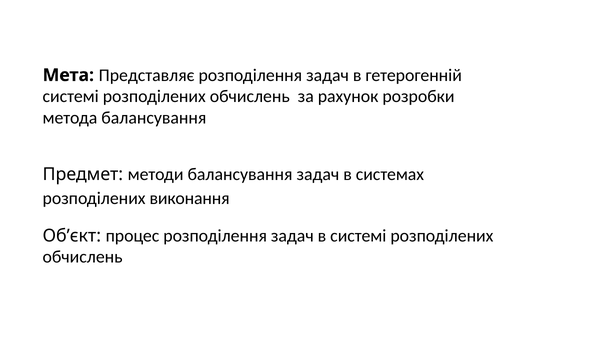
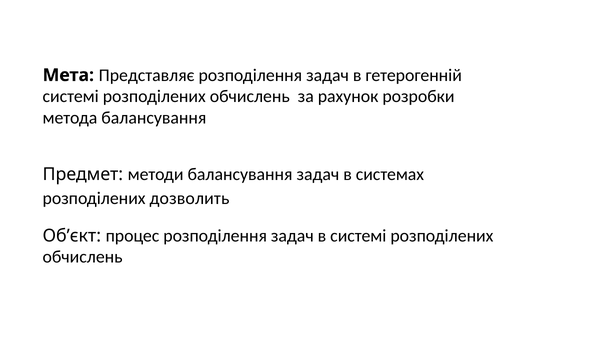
виконання: виконання -> дозволить
